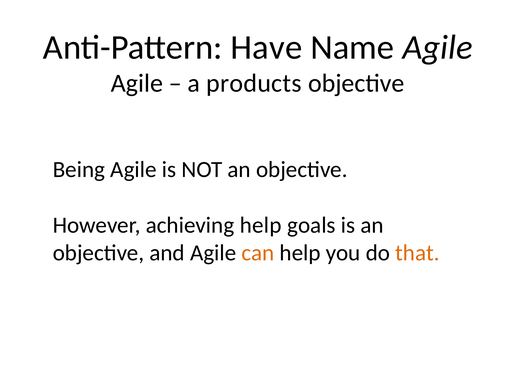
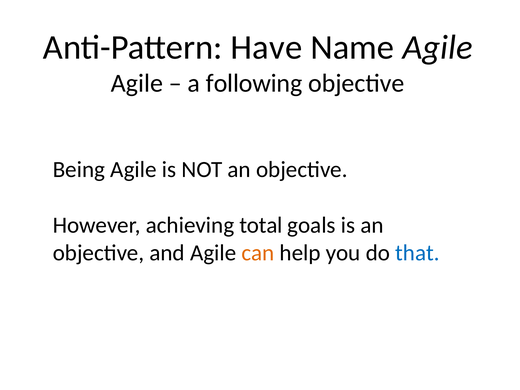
products: products -> following
achieving help: help -> total
that colour: orange -> blue
